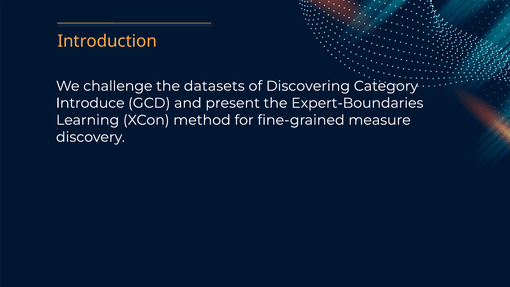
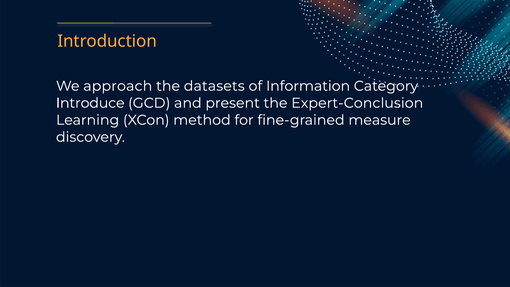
challenge: challenge -> approach
Discovering: Discovering -> Information
Expert-Boundaries: Expert-Boundaries -> Expert-Conclusion
